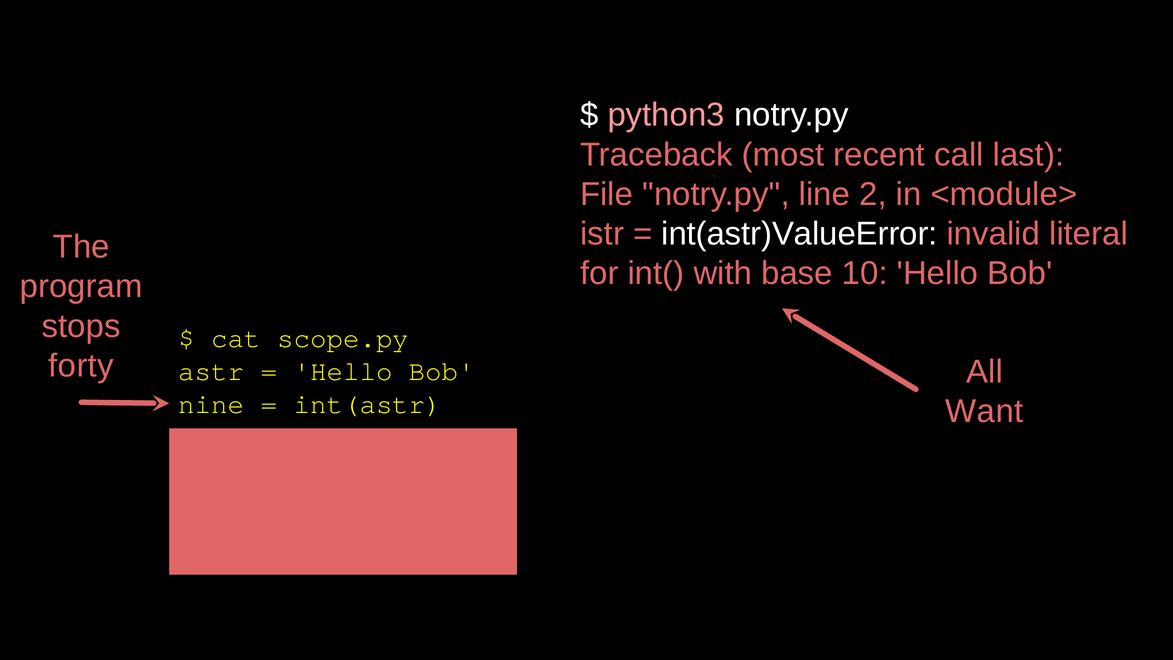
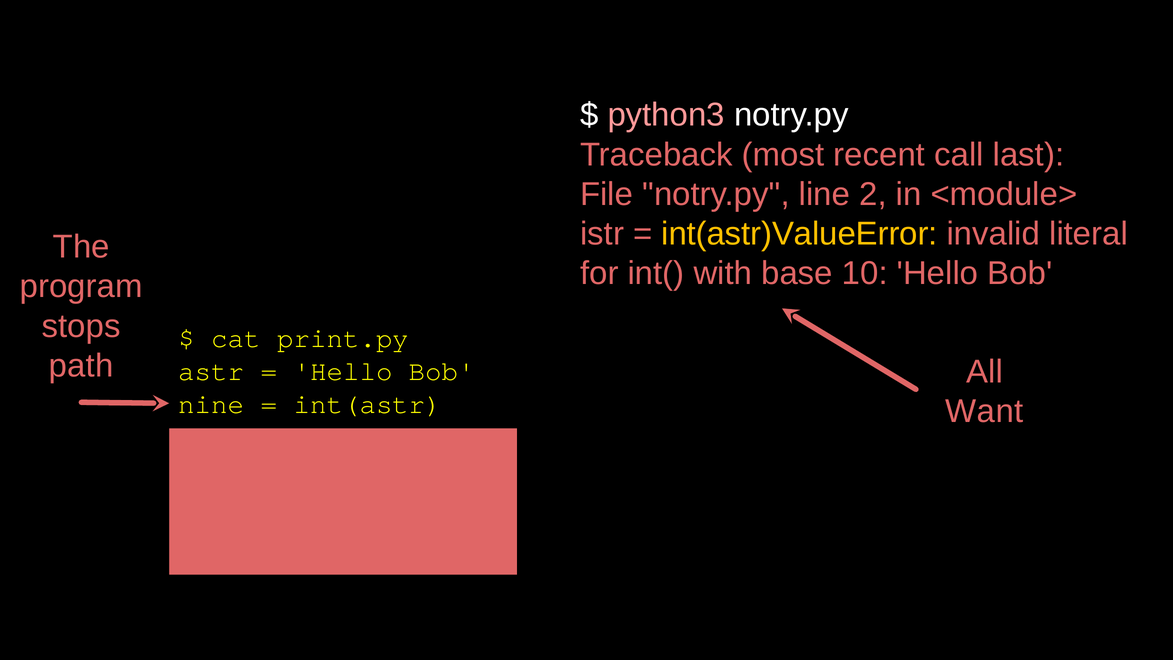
int(astr)ValueError colour: white -> yellow
scope.py: scope.py -> print.py
forty: forty -> path
